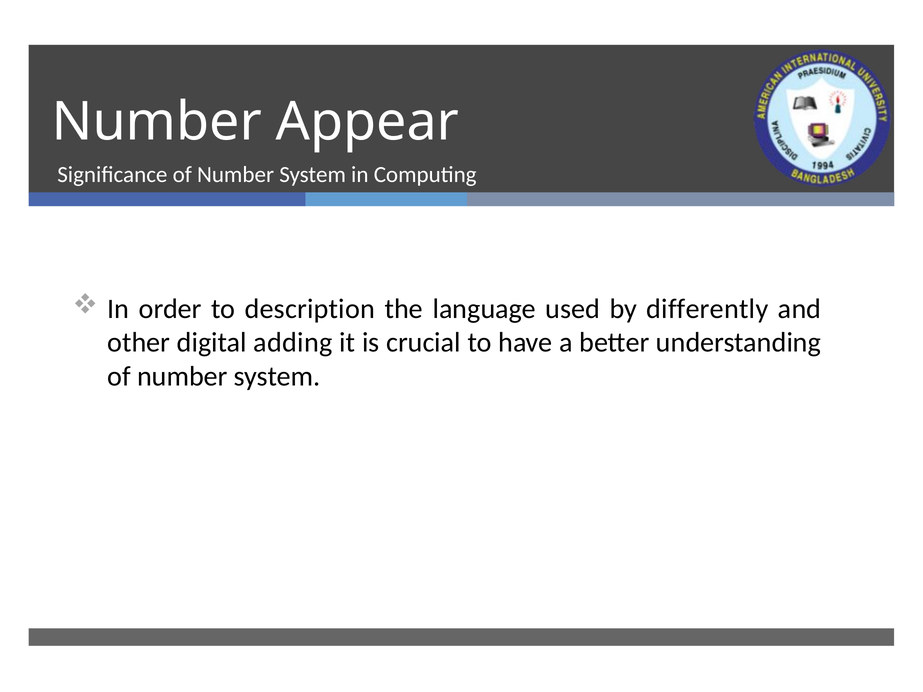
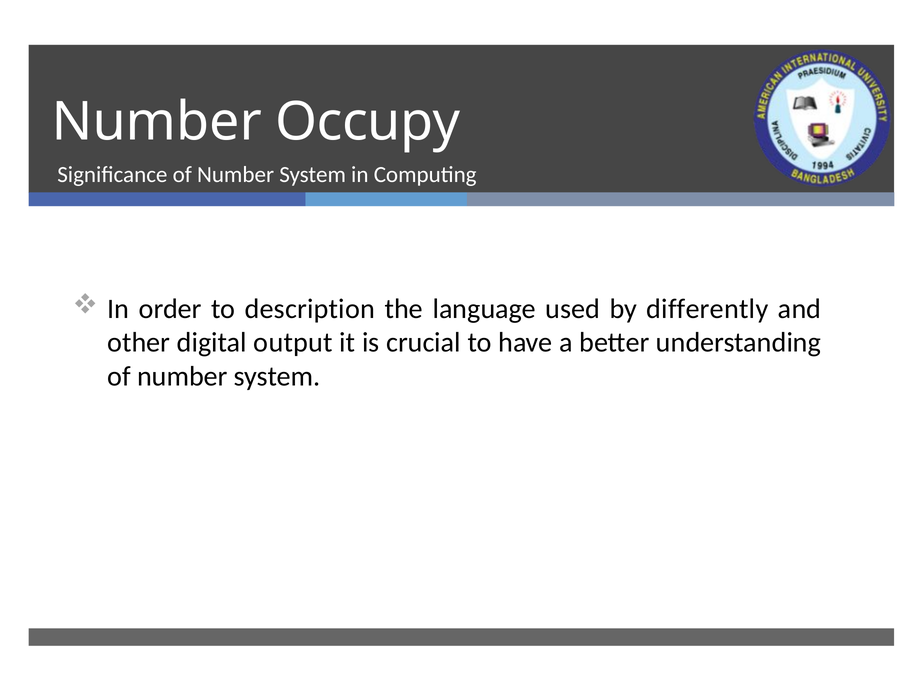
Appear: Appear -> Occupy
adding: adding -> output
